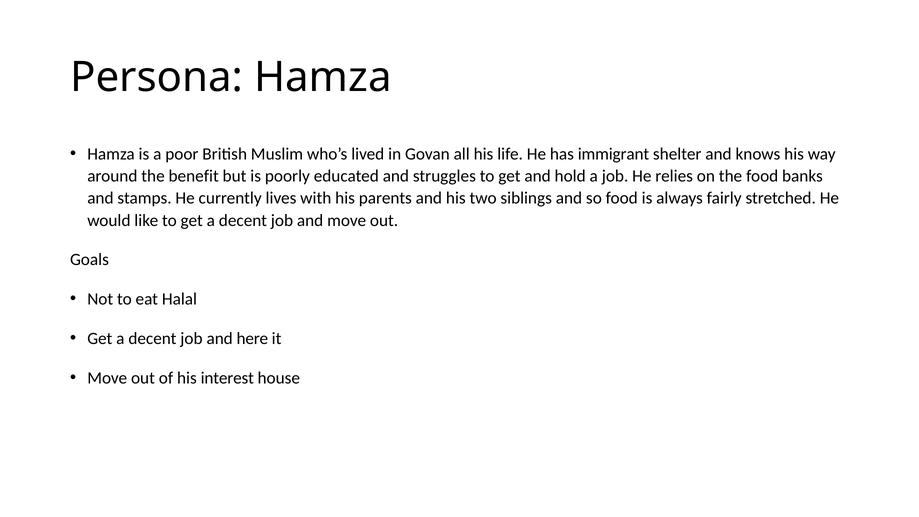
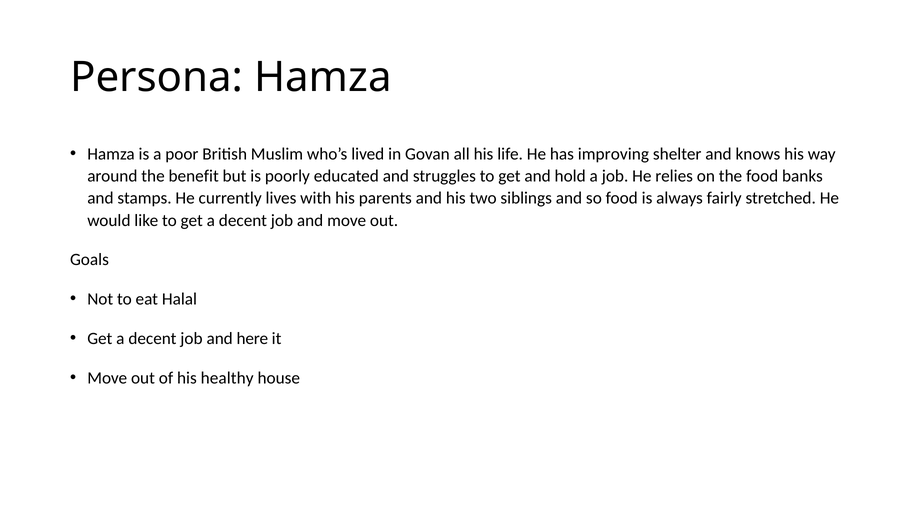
immigrant: immigrant -> improving
interest: interest -> healthy
